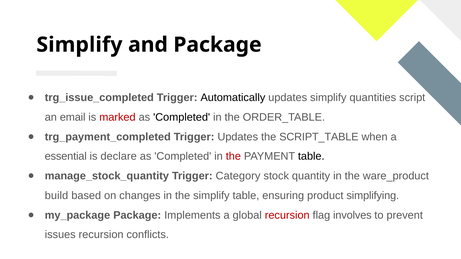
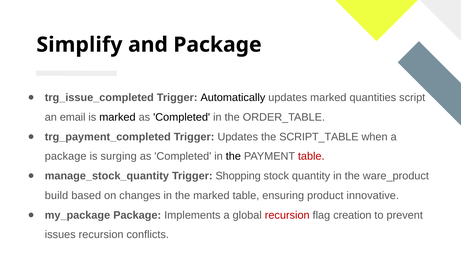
updates simplify: simplify -> marked
marked at (117, 117) colour: red -> black
essential at (66, 157): essential -> package
declare: declare -> surging
the at (233, 157) colour: red -> black
table at (311, 157) colour: black -> red
Category: Category -> Shopping
the simplify: simplify -> marked
simplifying: simplifying -> innovative
involves: involves -> creation
